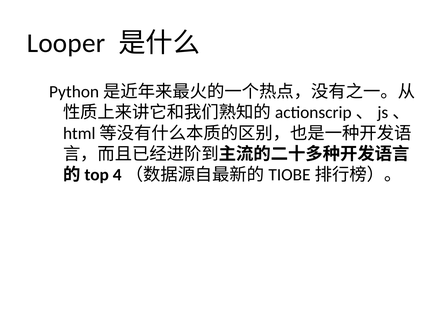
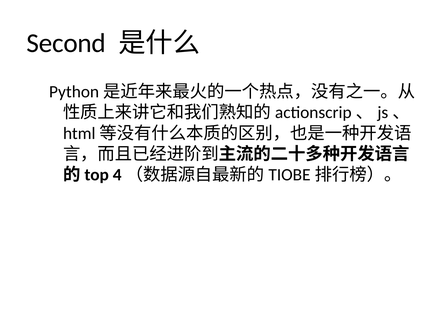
Looper: Looper -> Second
